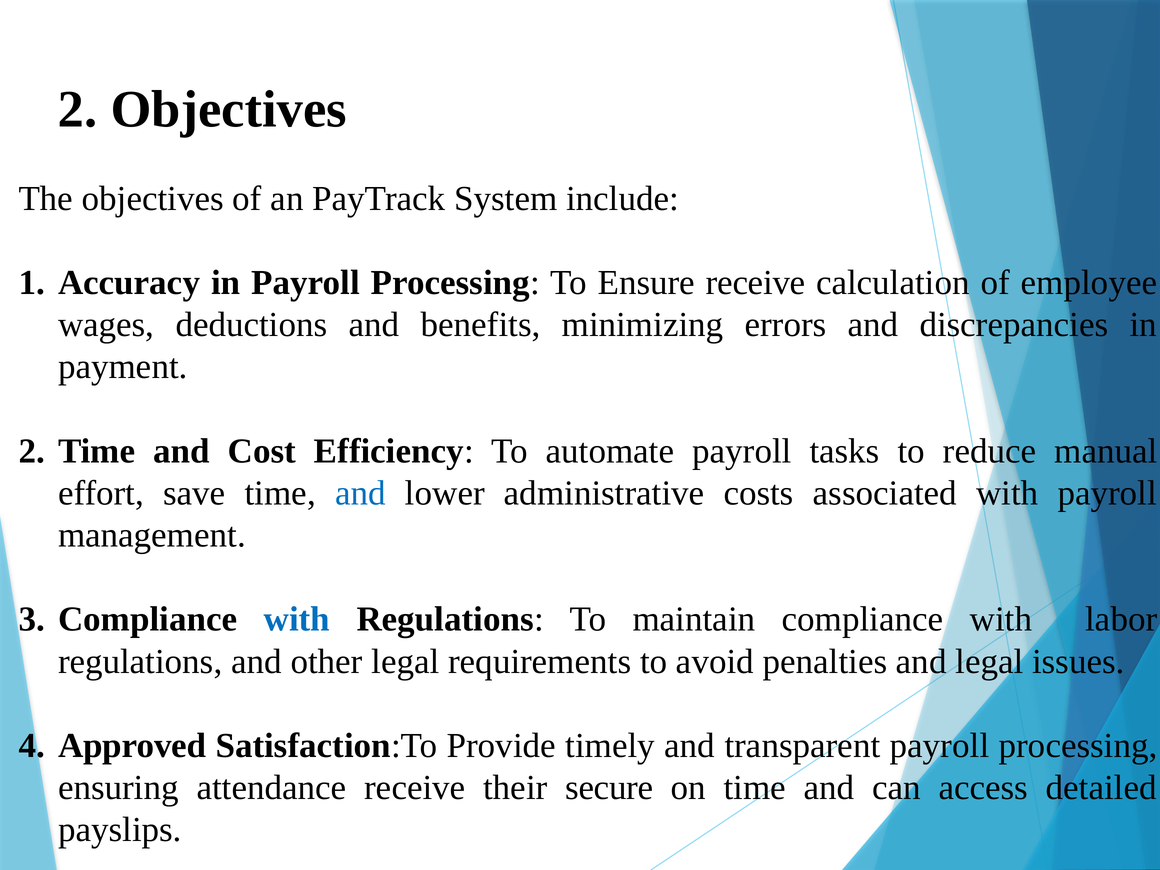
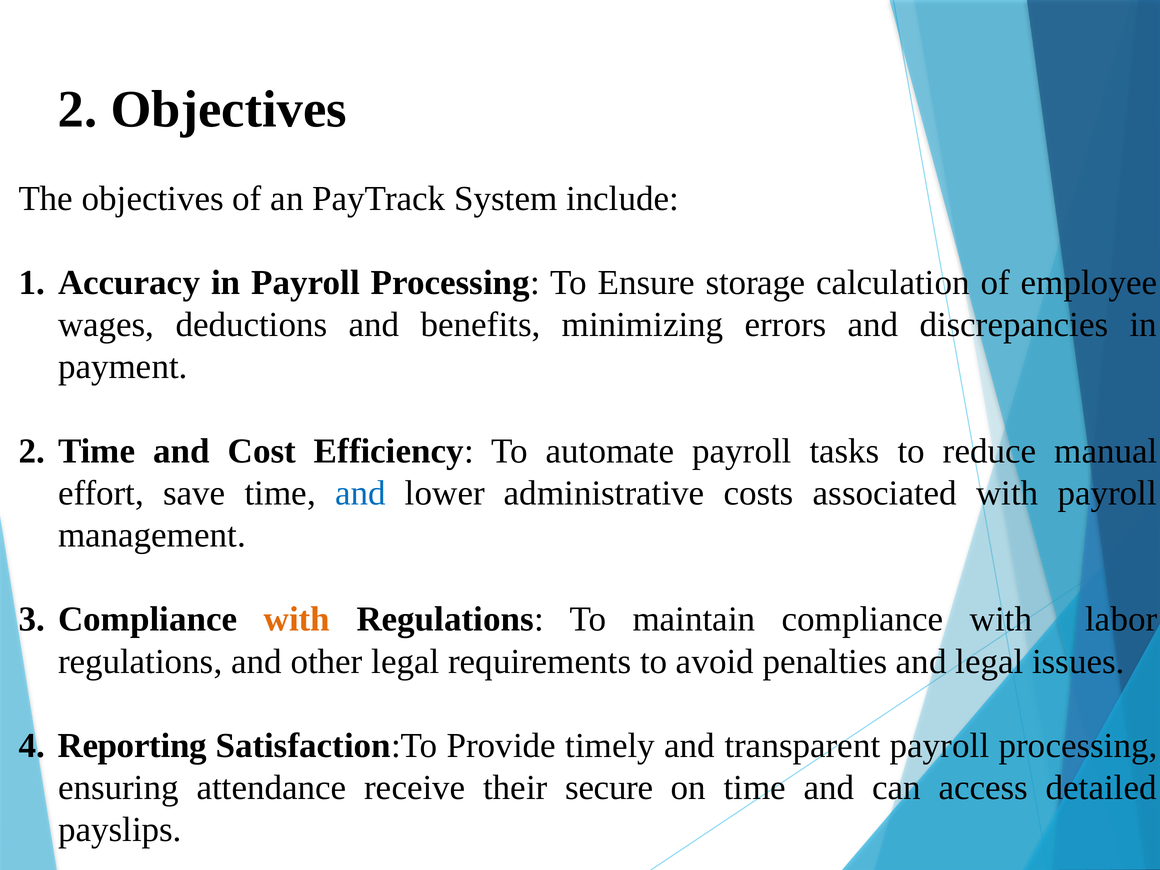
Ensure receive: receive -> storage
with at (297, 619) colour: blue -> orange
Approved: Approved -> Reporting
